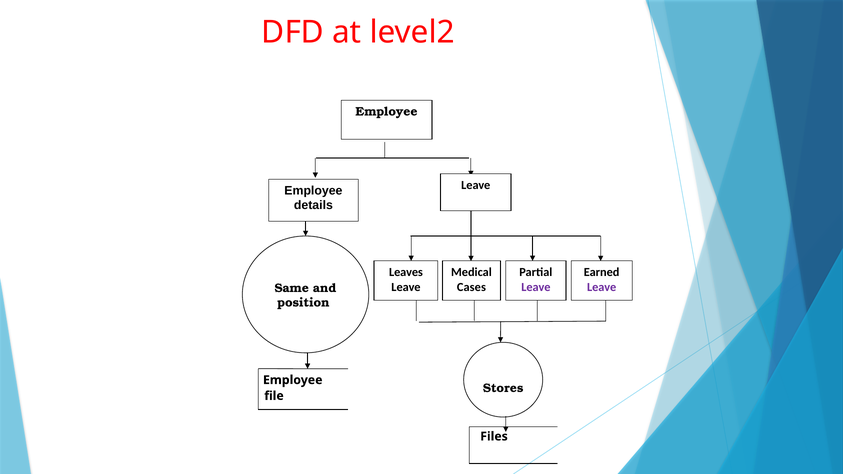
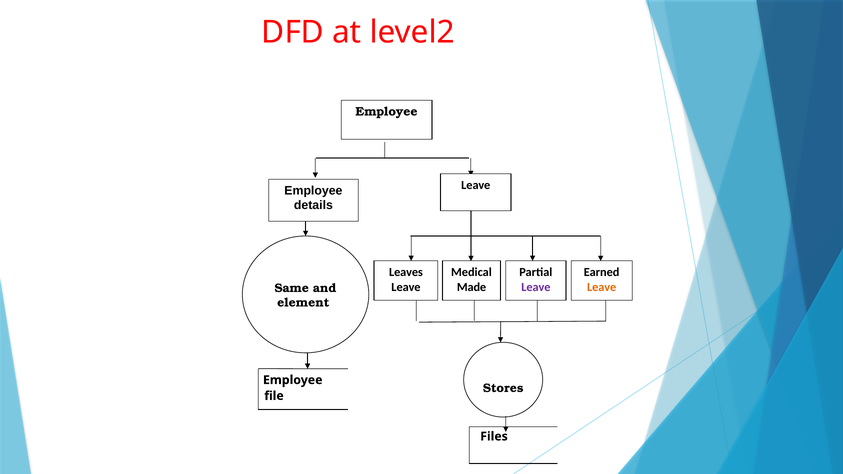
Cases: Cases -> Made
Leave at (602, 287) colour: purple -> orange
position: position -> element
